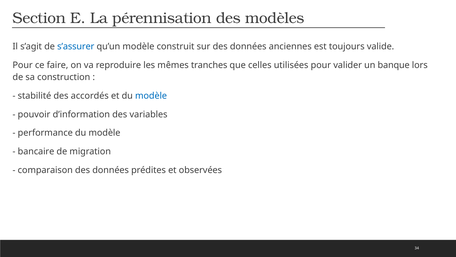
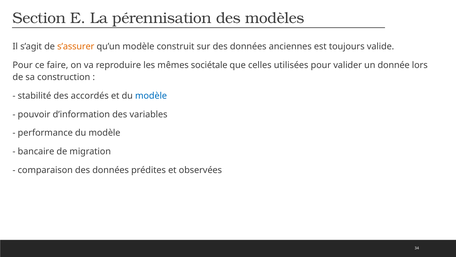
s’assurer colour: blue -> orange
tranches: tranches -> sociétale
banque: banque -> donnée
